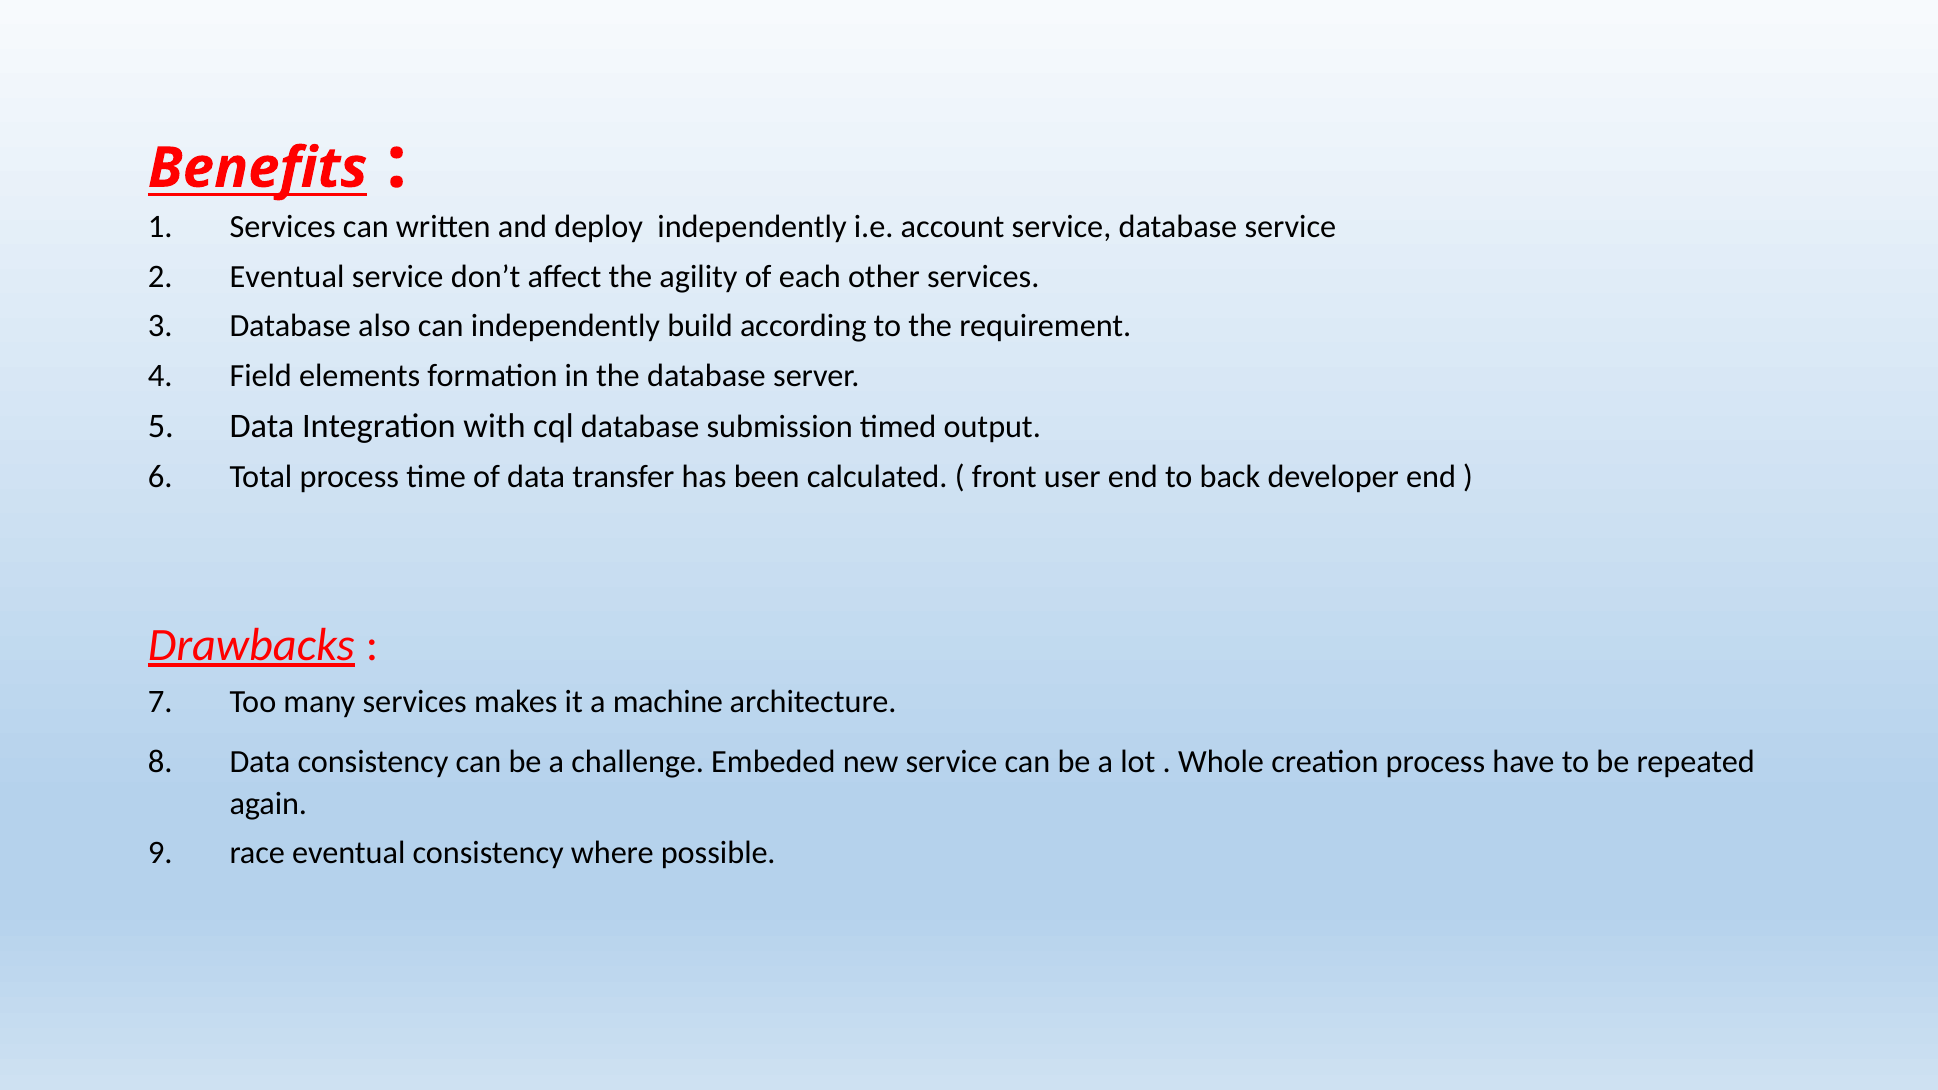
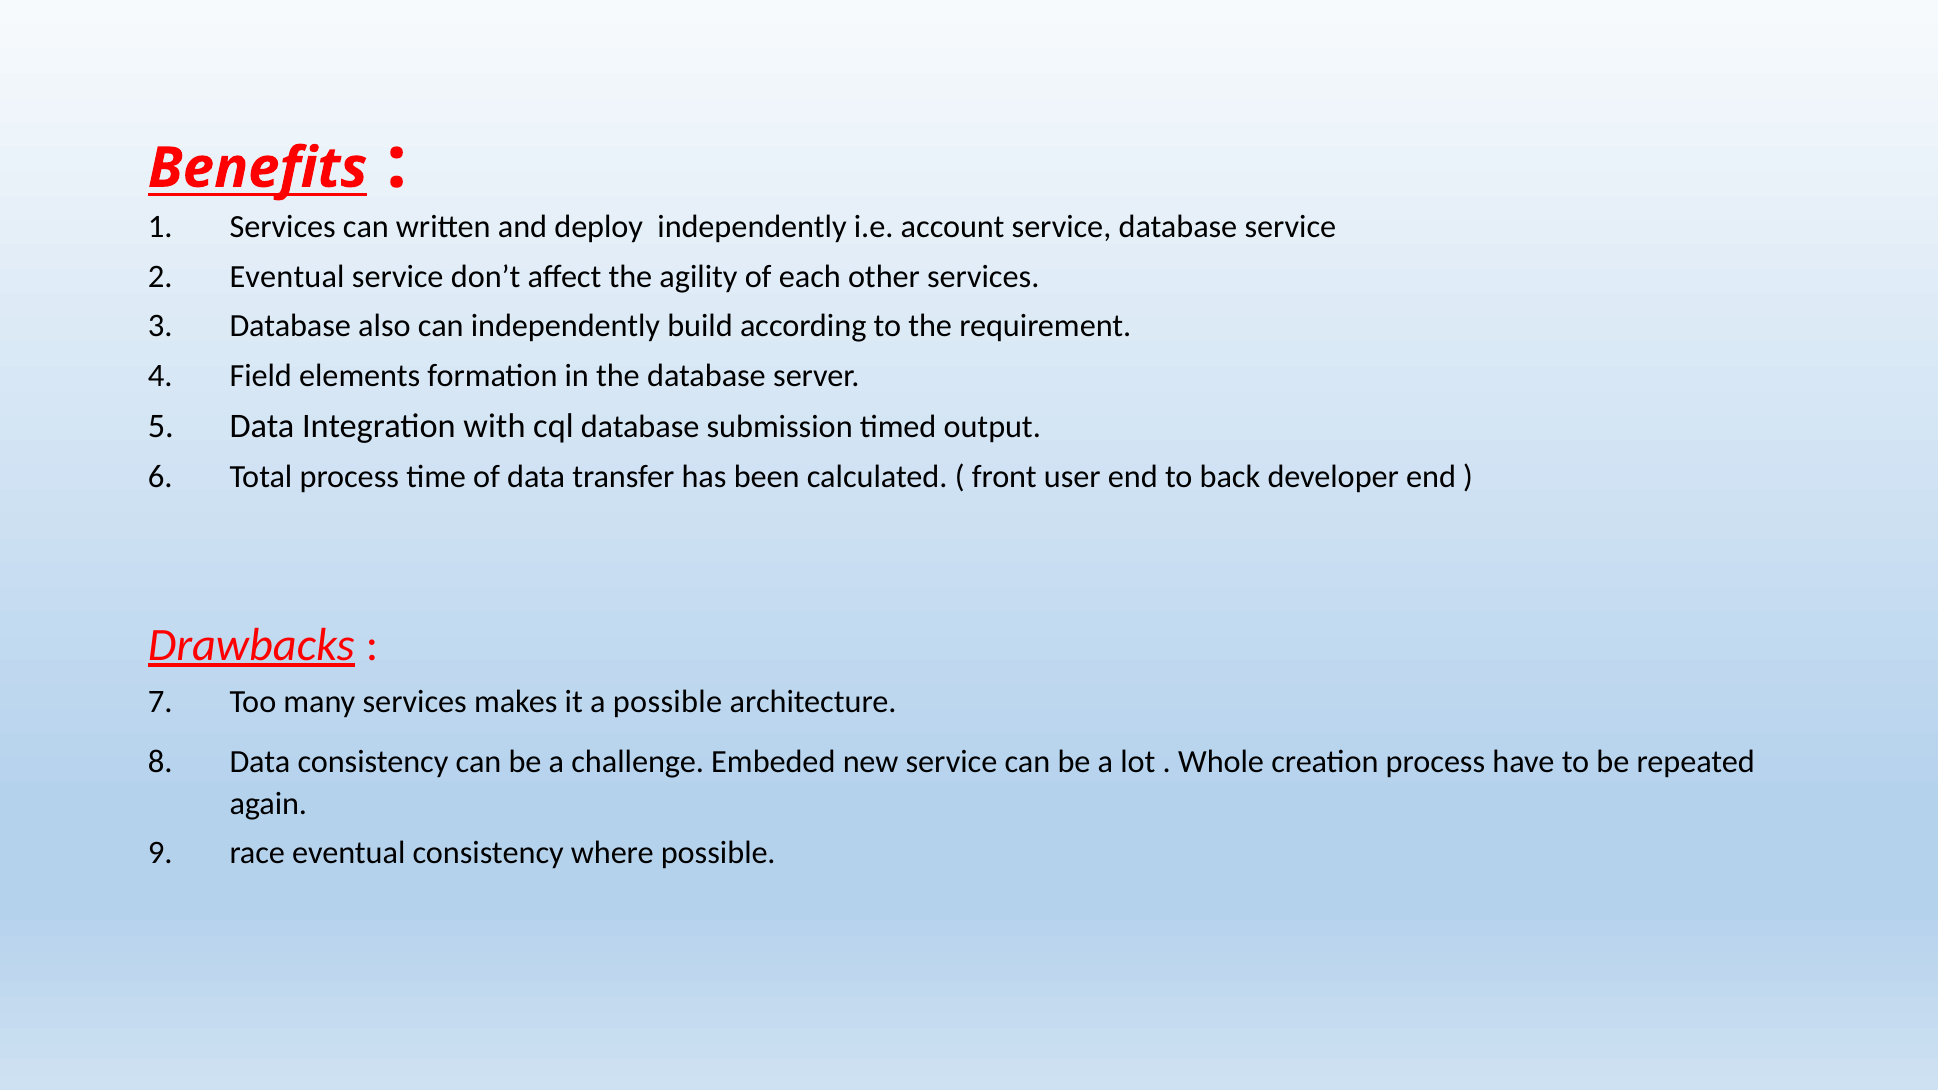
a machine: machine -> possible
